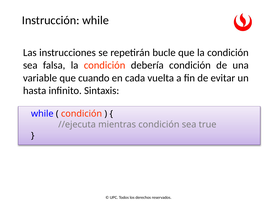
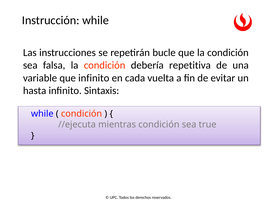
debería condición: condición -> repetitiva
que cuando: cuando -> infinito
